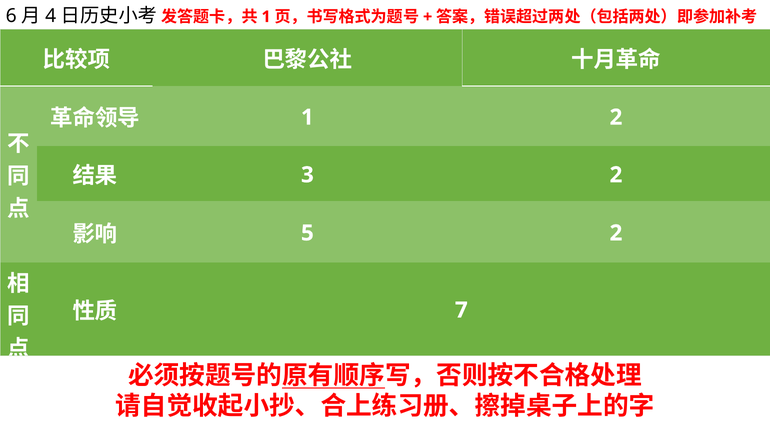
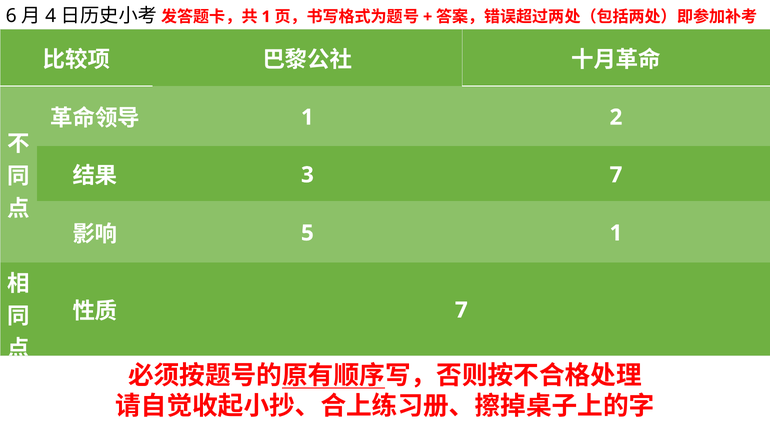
3 2: 2 -> 7
5 2: 2 -> 1
